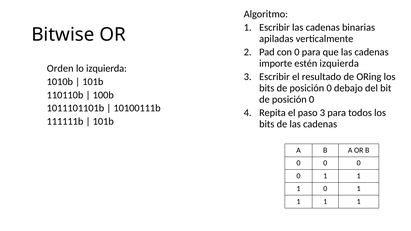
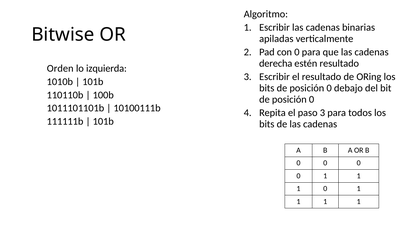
importe: importe -> derecha
estén izquierda: izquierda -> resultado
